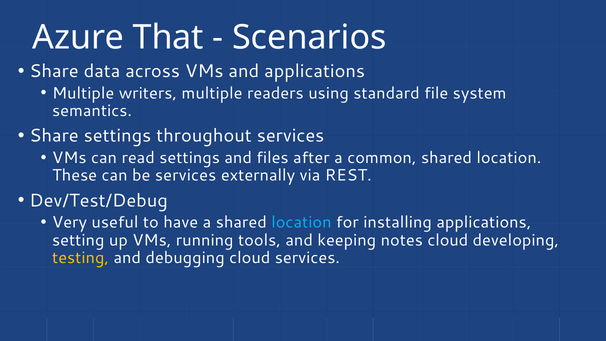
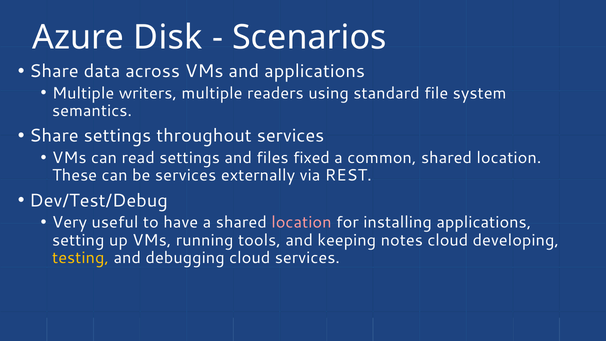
That: That -> Disk
after: after -> fixed
location at (301, 222) colour: light blue -> pink
